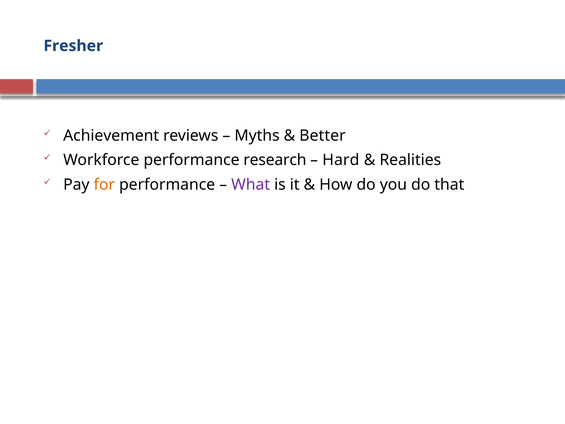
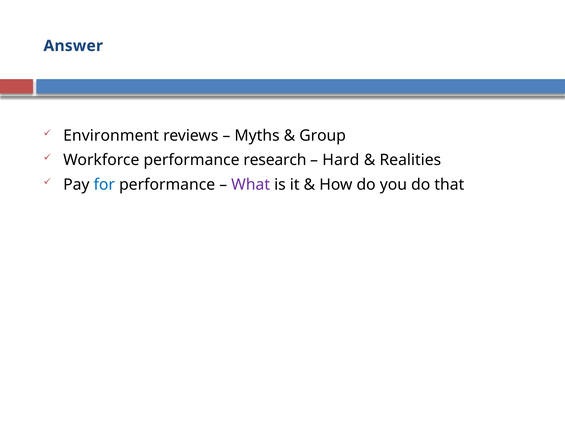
Fresher: Fresher -> Answer
Achievement: Achievement -> Environment
Better: Better -> Group
for colour: orange -> blue
